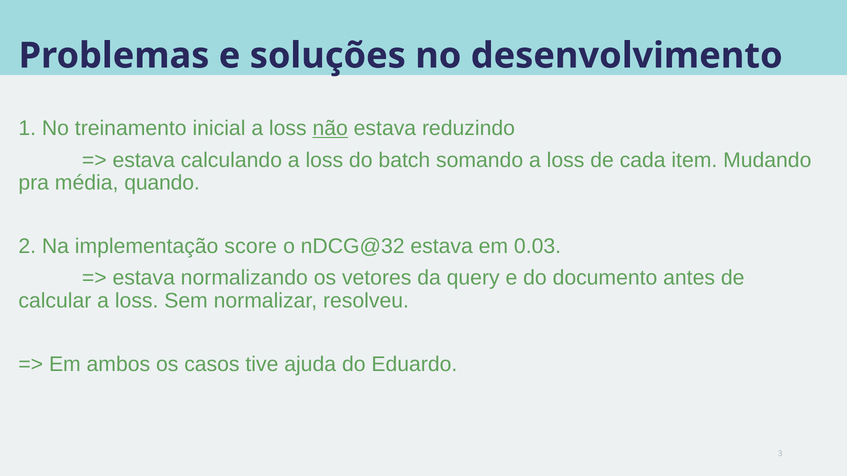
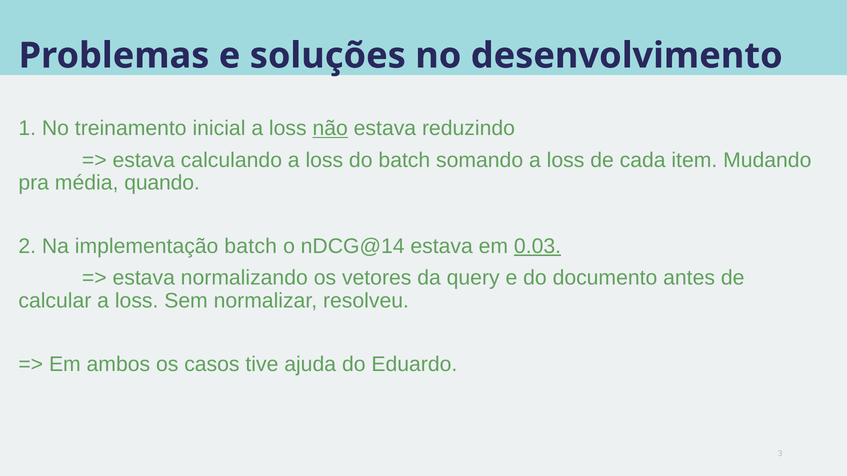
implementação score: score -> batch
nDCG@32: nDCG@32 -> nDCG@14
0.03 underline: none -> present
